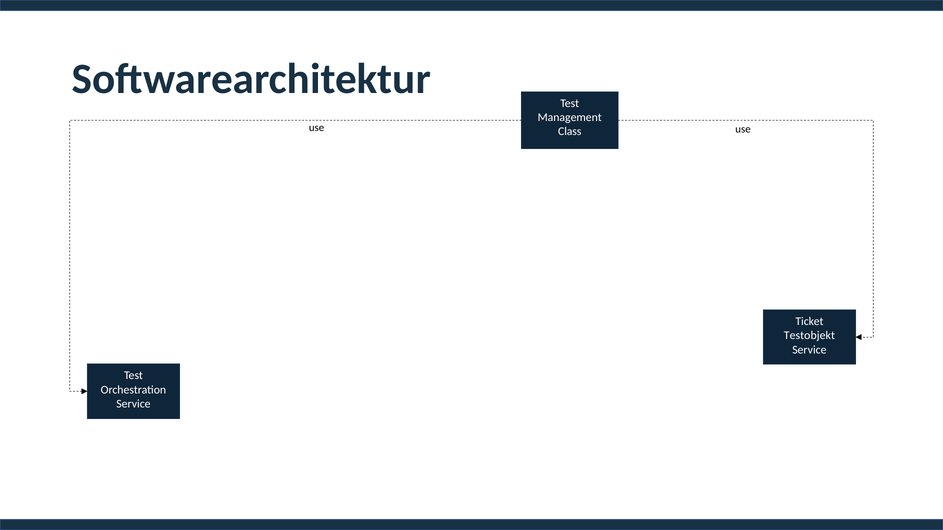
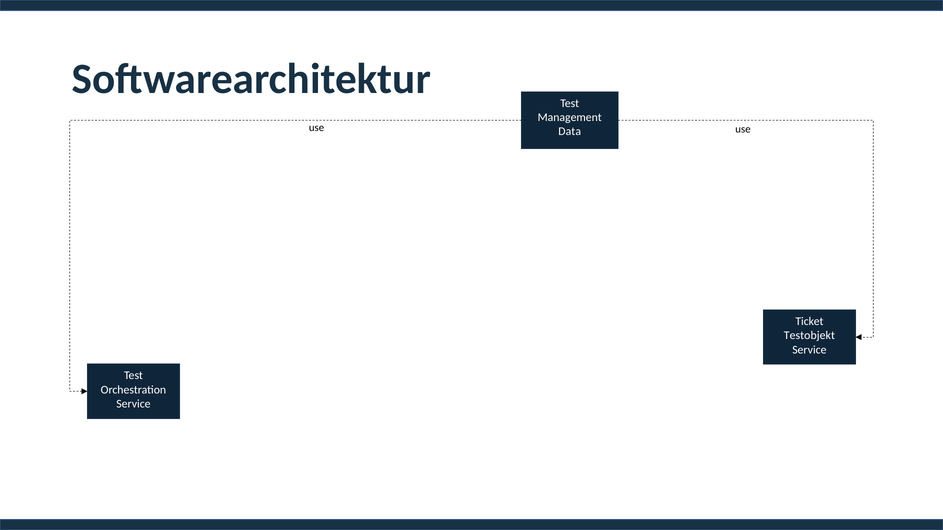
Class: Class -> Data
